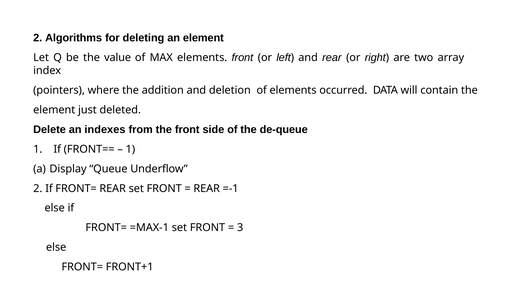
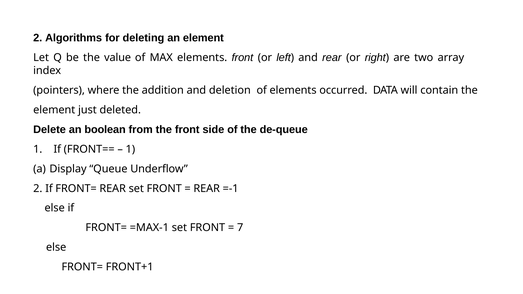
indexes: indexes -> boolean
3: 3 -> 7
